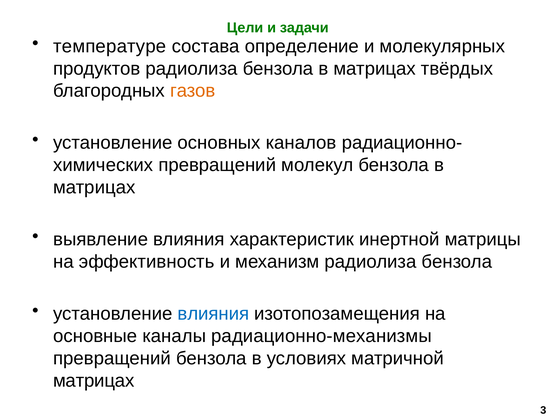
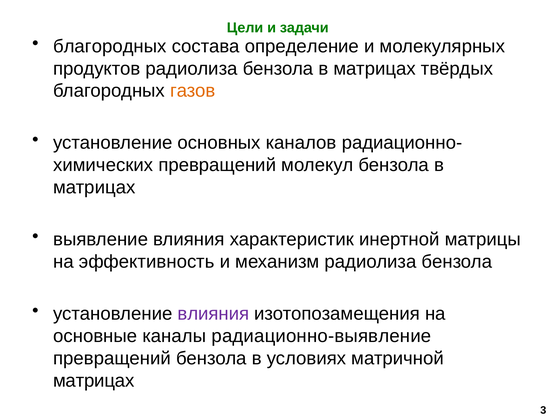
температуре at (110, 46): температуре -> благородных
влияния at (213, 314) colour: blue -> purple
радиационно-механизмы: радиационно-механизмы -> радиационно-выявление
